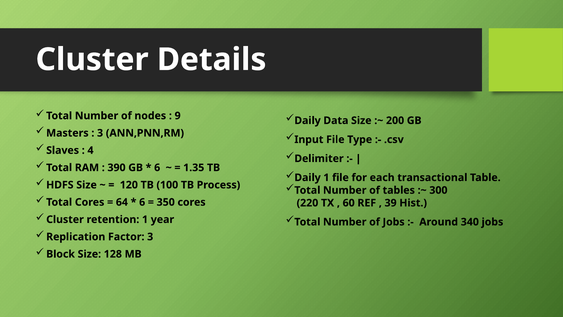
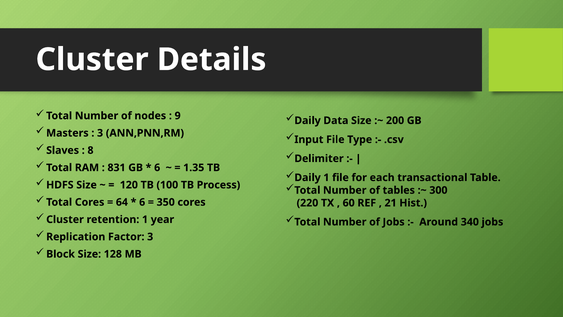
4: 4 -> 8
390: 390 -> 831
39: 39 -> 21
